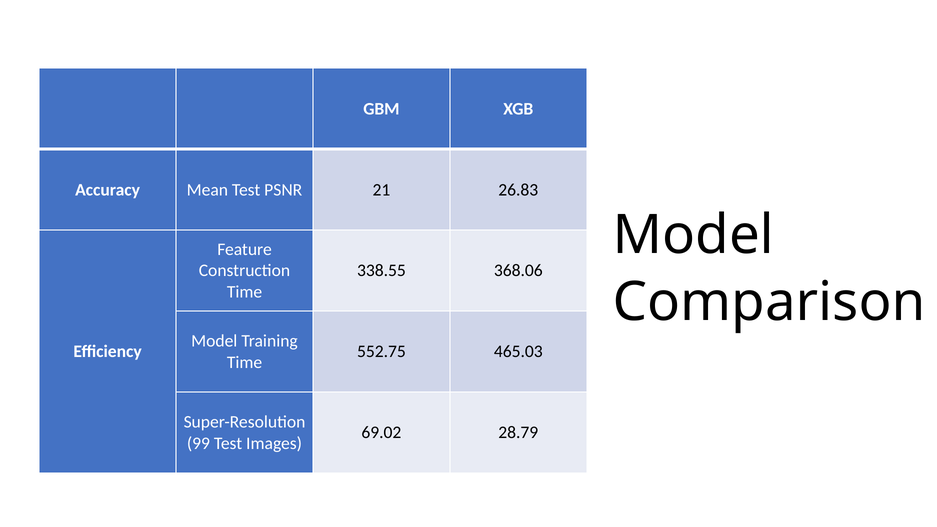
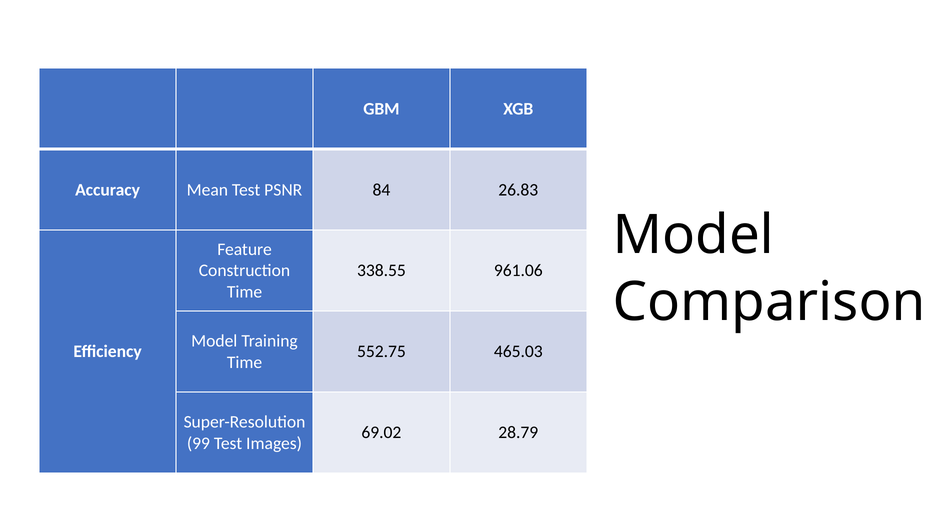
21: 21 -> 84
368.06: 368.06 -> 961.06
